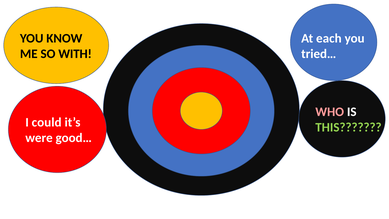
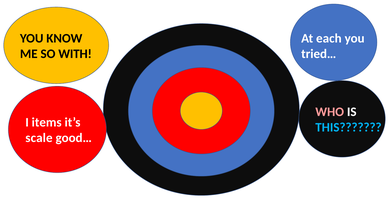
could: could -> items
THIS colour: light green -> light blue
were: were -> scale
